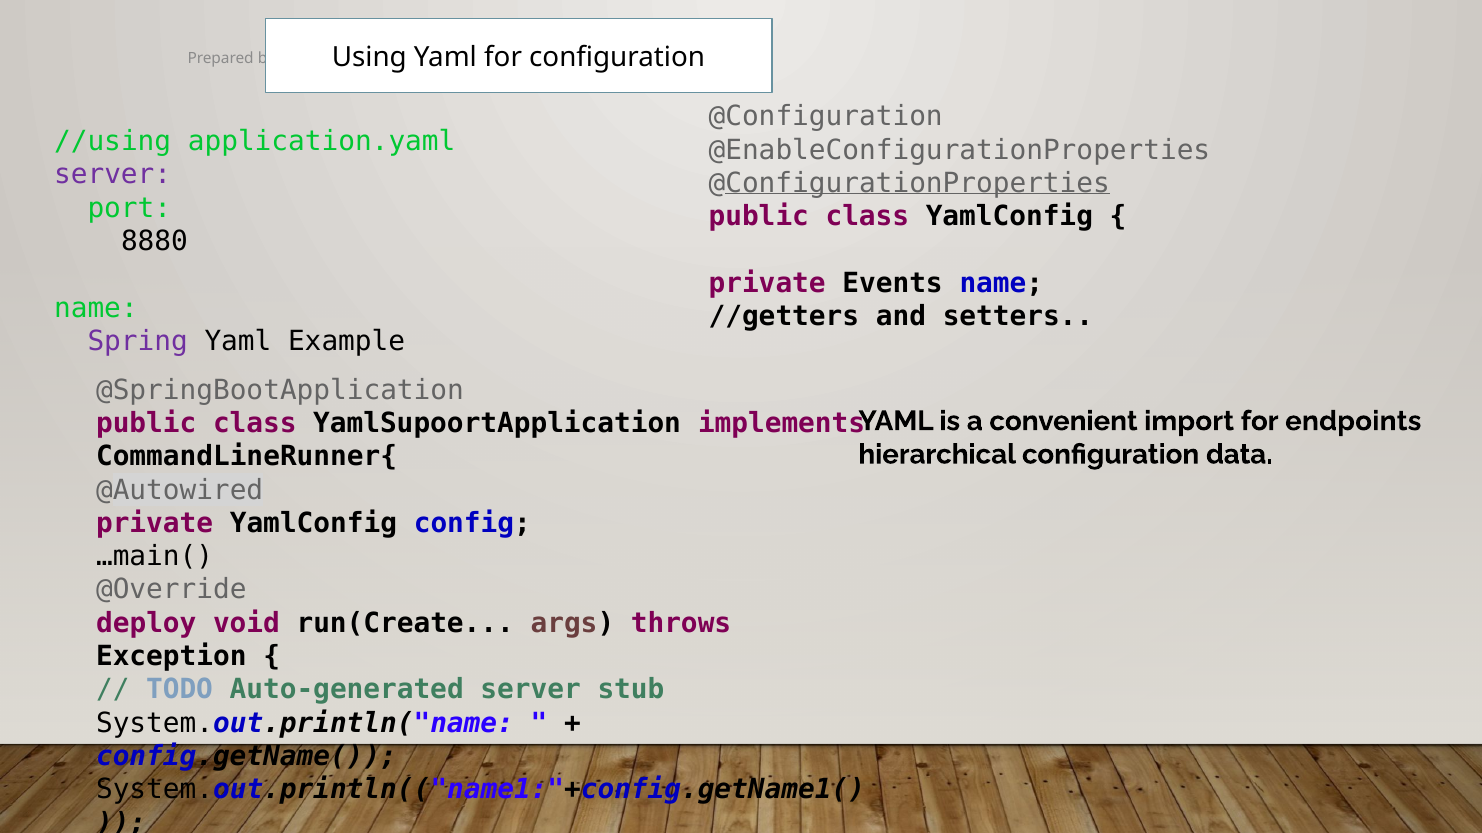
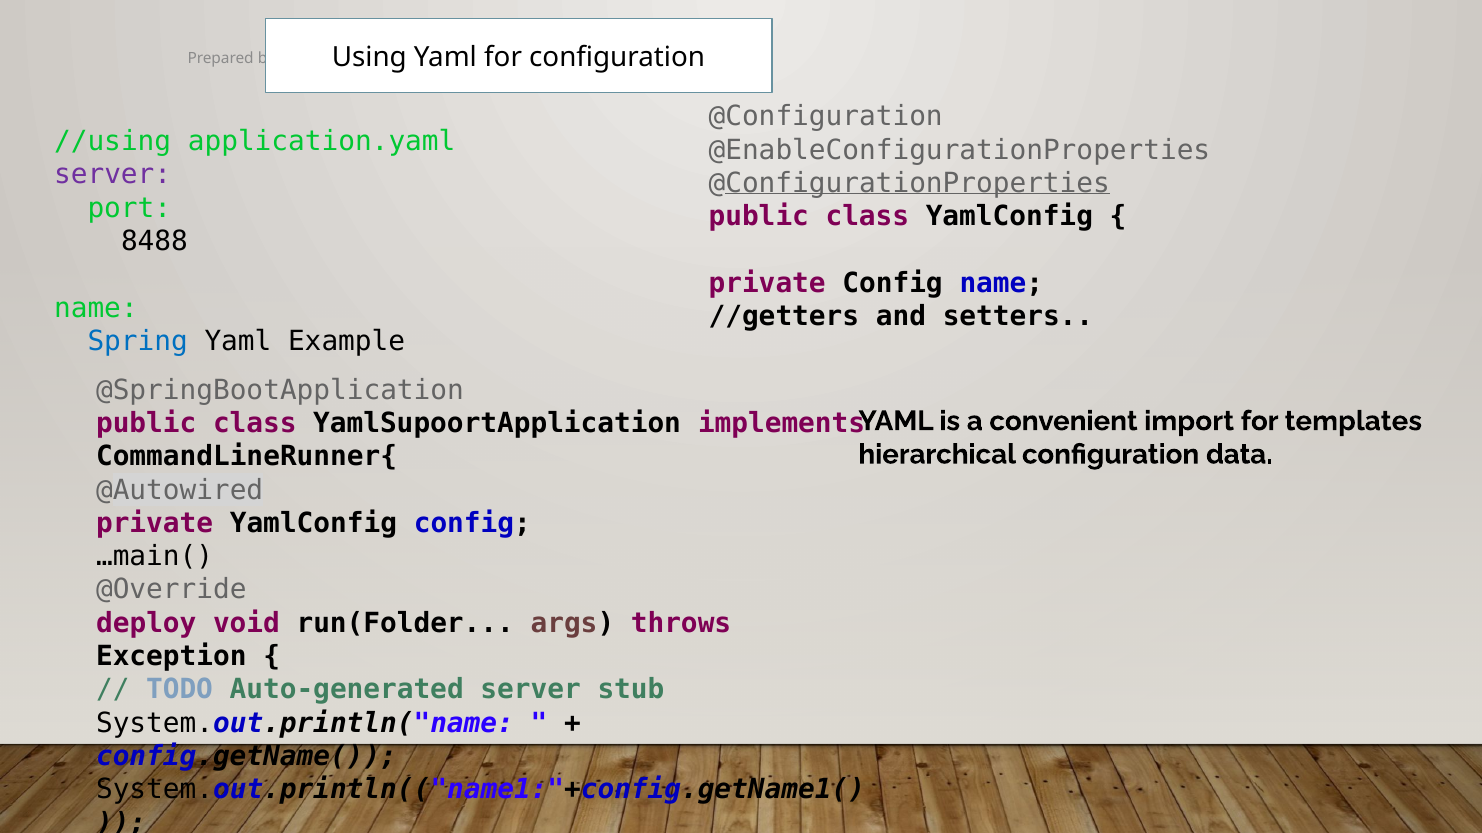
8880: 8880 -> 8488
private Events: Events -> Config
Spring colour: purple -> blue
endpoints: endpoints -> templates
run(Create: run(Create -> run(Folder
